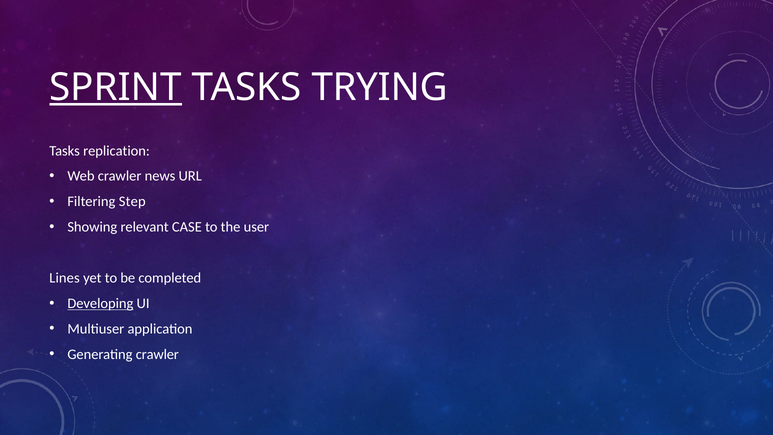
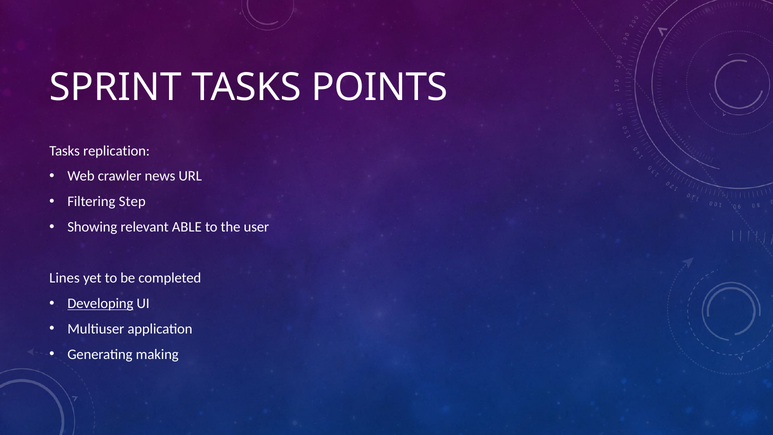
SPRINT underline: present -> none
TRYING: TRYING -> POINTS
CASE: CASE -> ABLE
Generating crawler: crawler -> making
